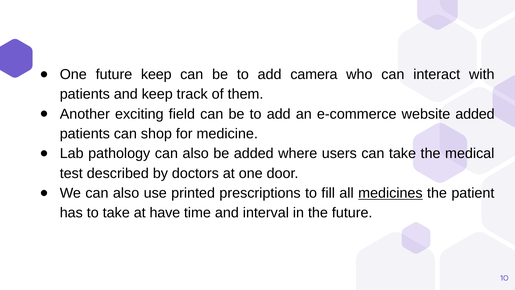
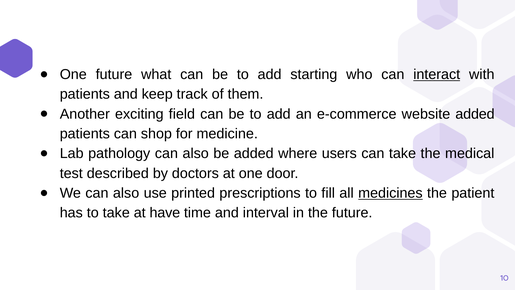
future keep: keep -> what
camera: camera -> starting
interact underline: none -> present
